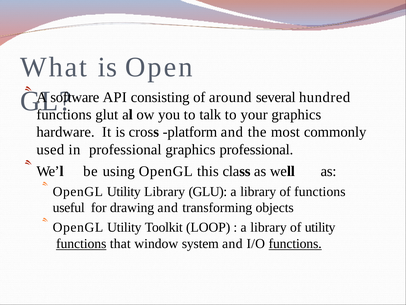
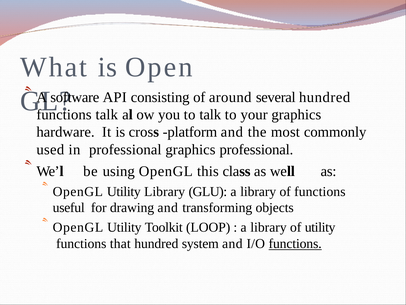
glut at (107, 114): glut -> talk
functions at (81, 243) underline: present -> none
that window: window -> hundred
